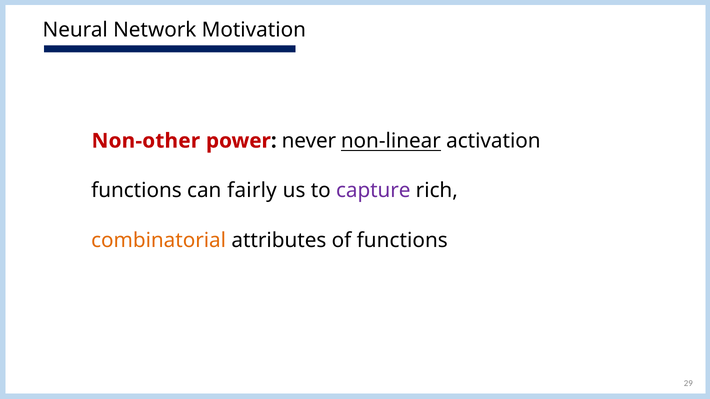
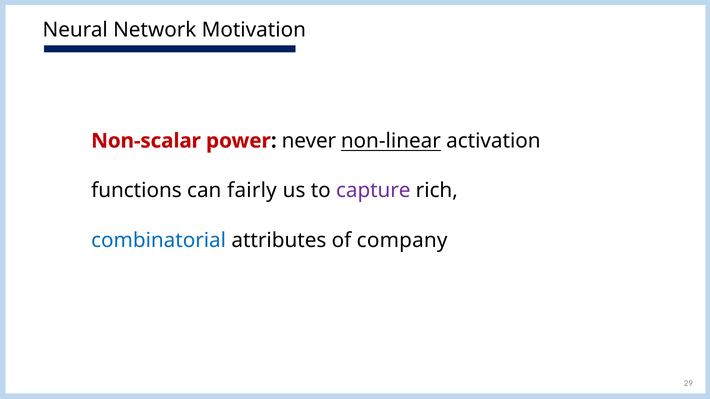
Non-other: Non-other -> Non-scalar
combinatorial colour: orange -> blue
of functions: functions -> company
